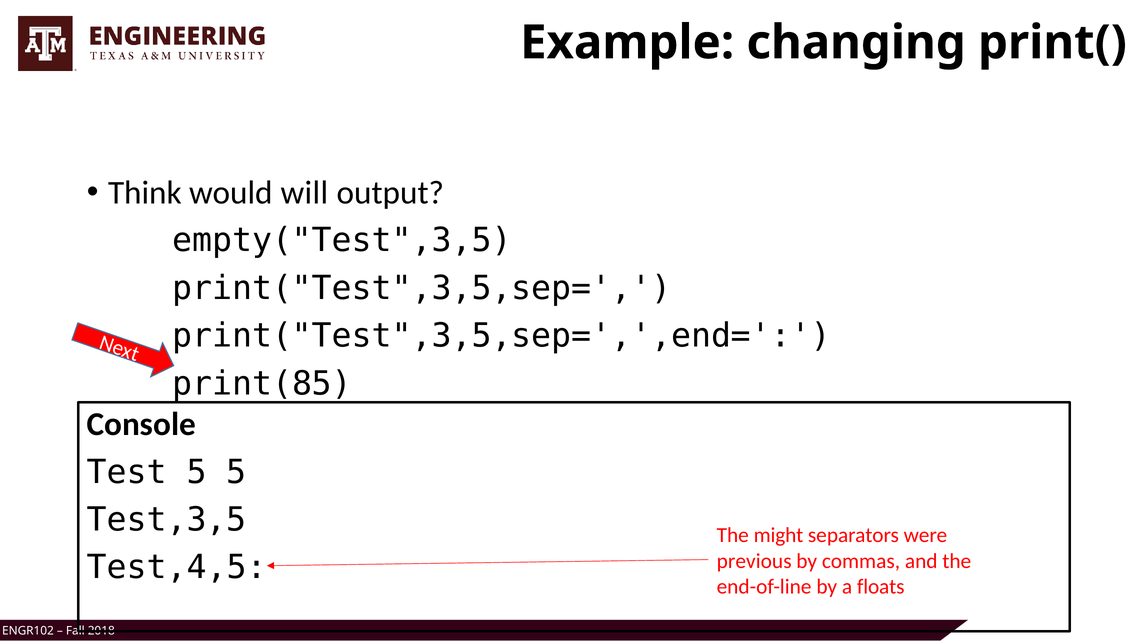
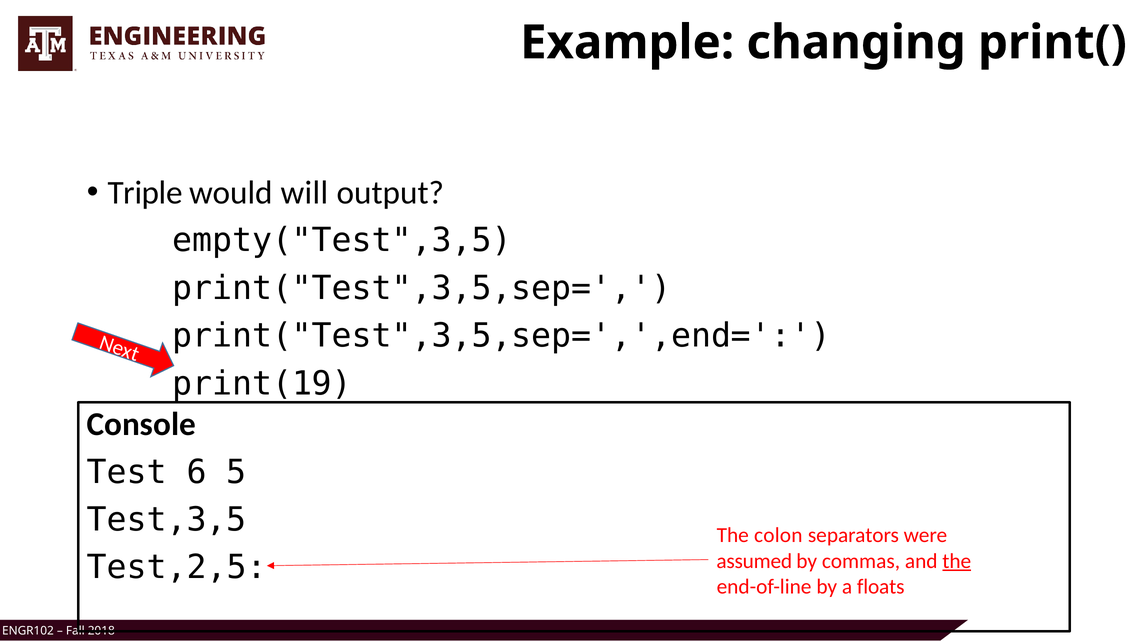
Think: Think -> Triple
print(85: print(85 -> print(19
Test 5: 5 -> 6
might: might -> colon
previous: previous -> assumed
the at (957, 561) underline: none -> present
Test,4,5: Test,4,5 -> Test,2,5
